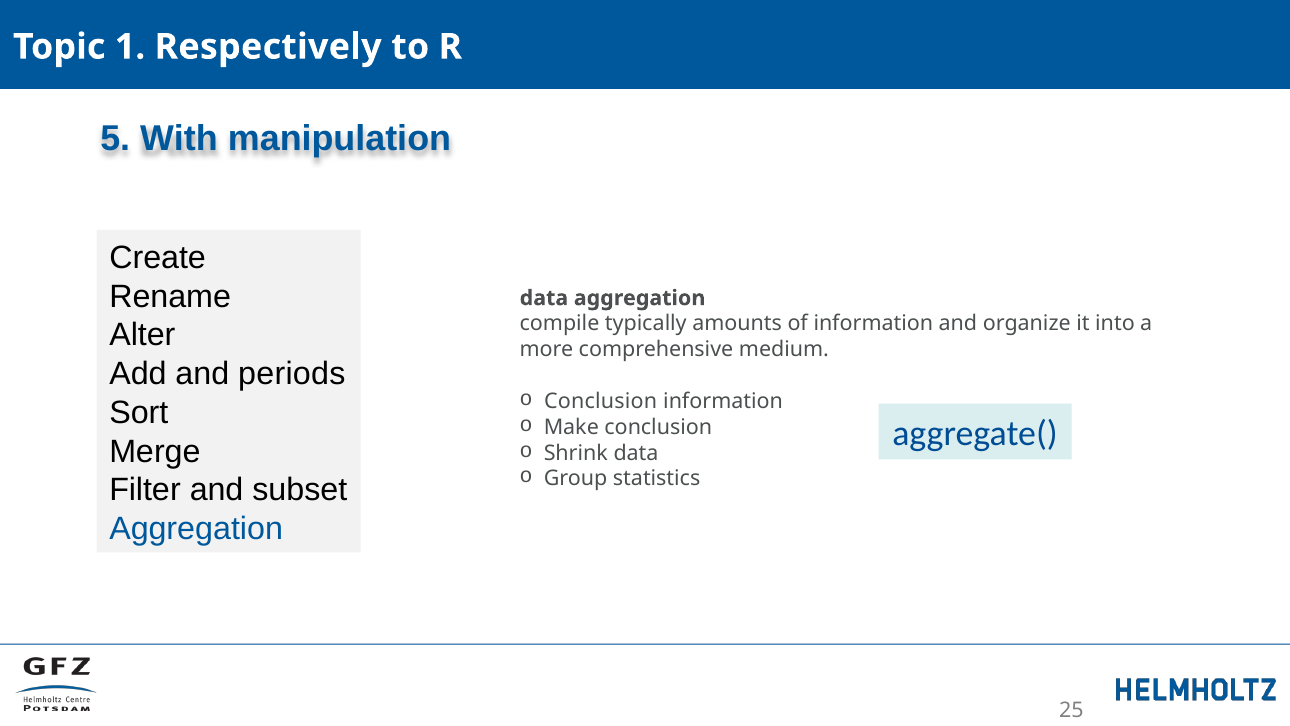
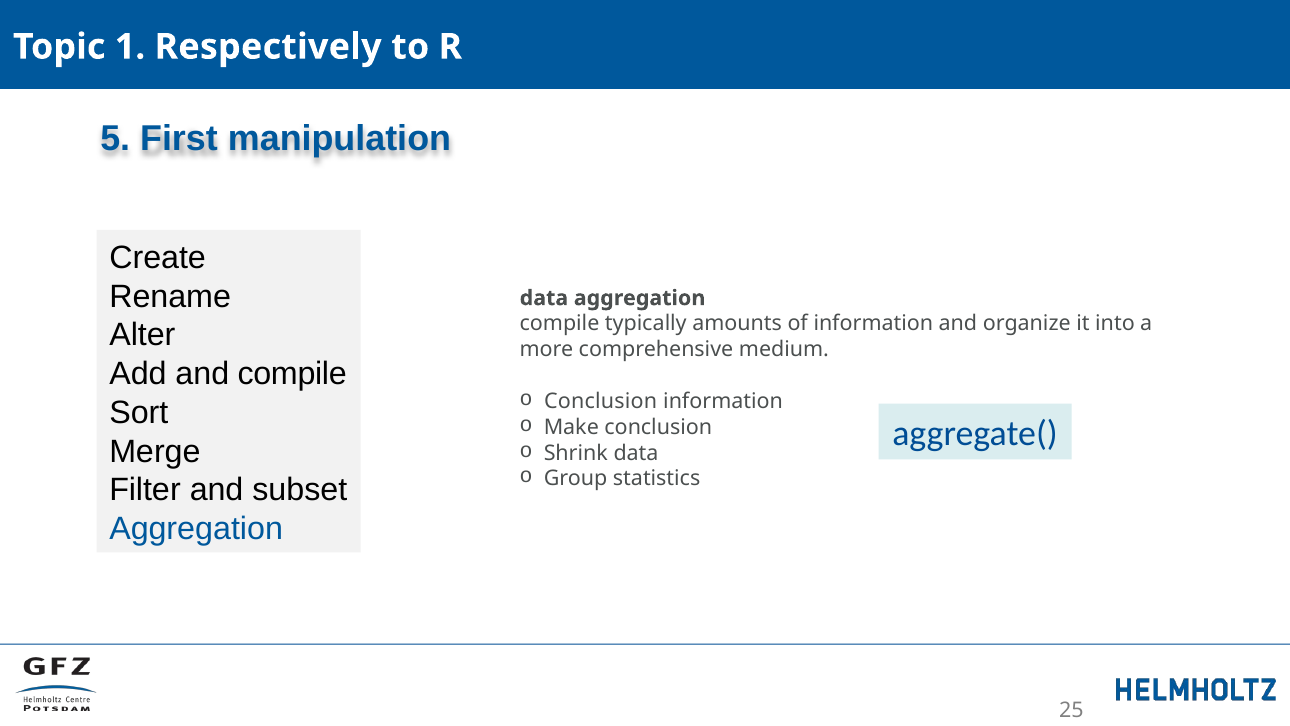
With: With -> First
and periods: periods -> compile
